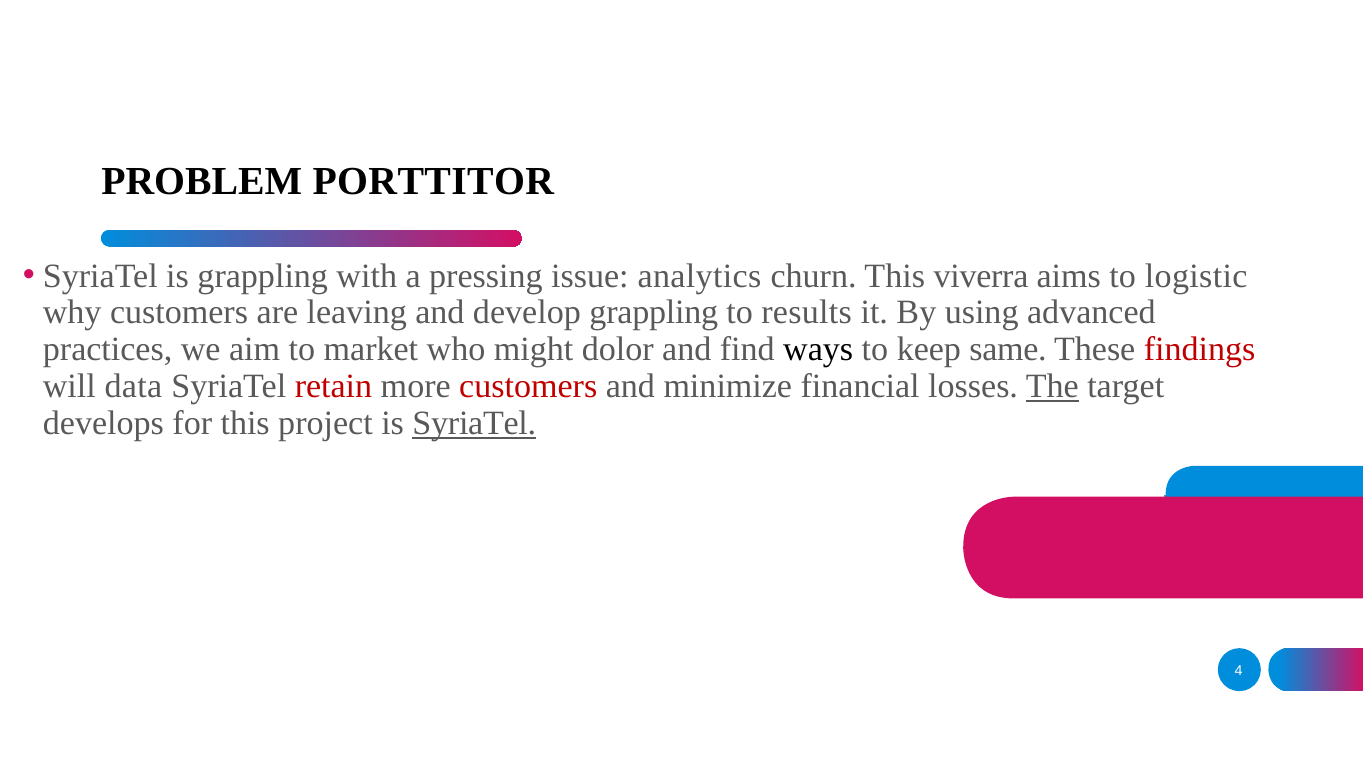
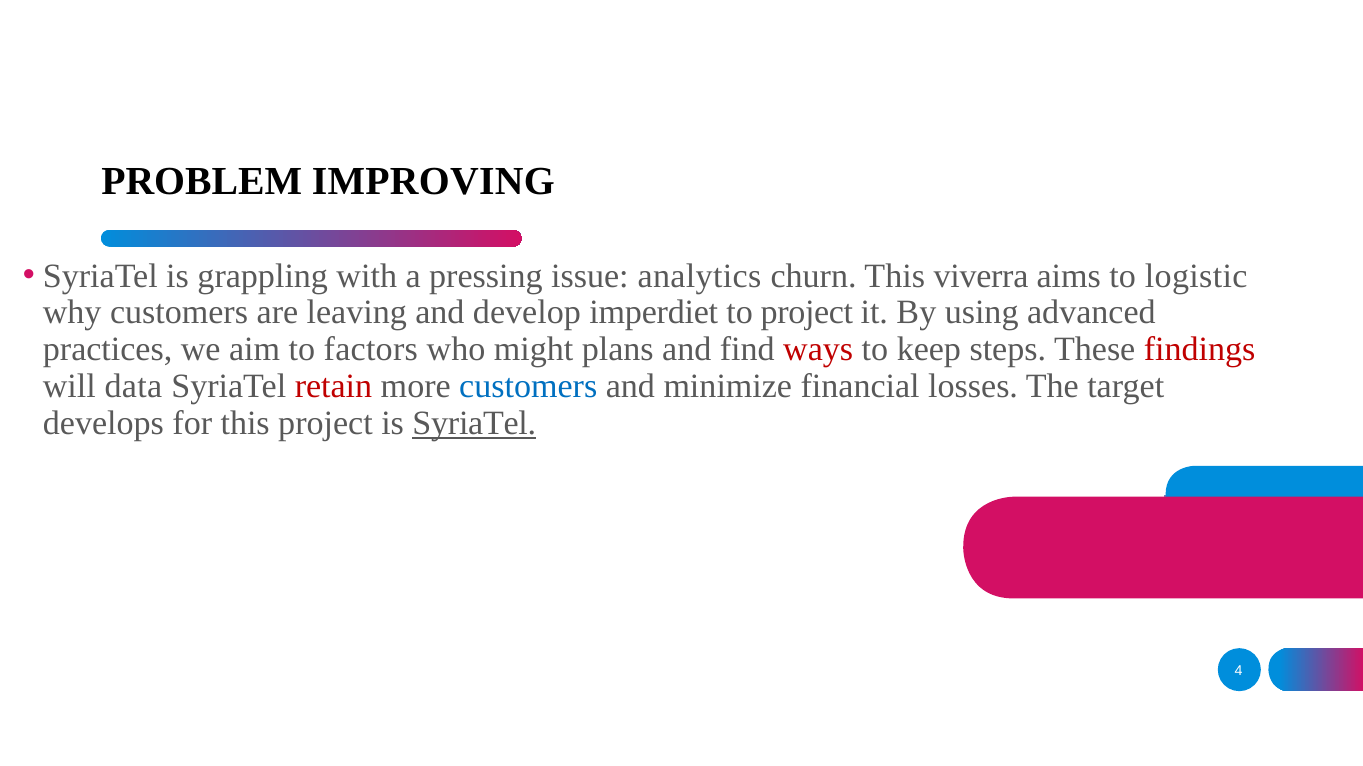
PORTTITOR: PORTTITOR -> IMPROVING
develop grappling: grappling -> imperdiet
to results: results -> project
market: market -> factors
dolor: dolor -> plans
ways colour: black -> red
same: same -> steps
customers at (528, 387) colour: red -> blue
The underline: present -> none
